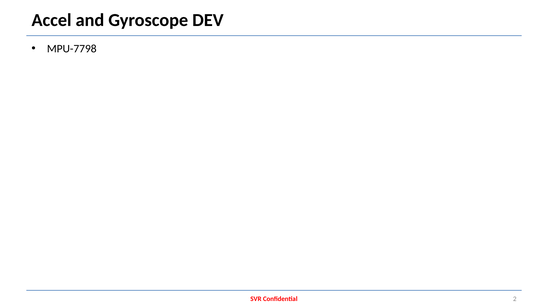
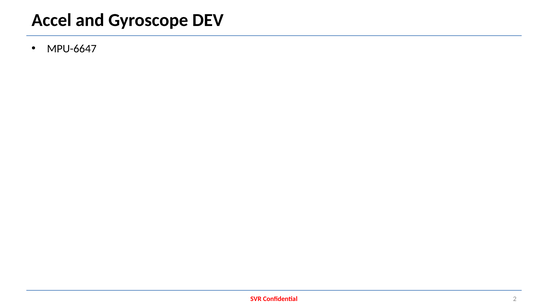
MPU-7798: MPU-7798 -> MPU-6647
